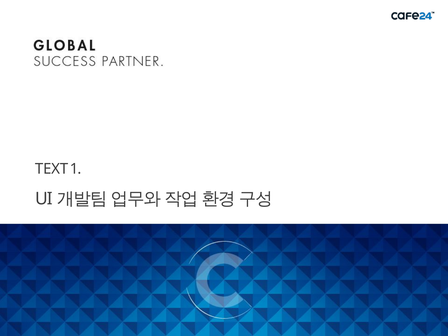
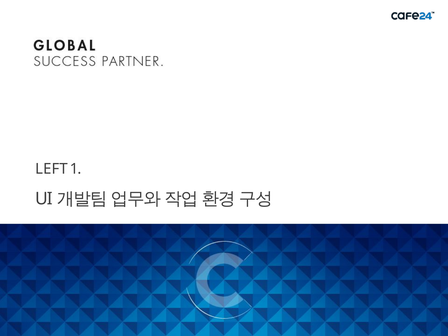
TEXT: TEXT -> LEFT
